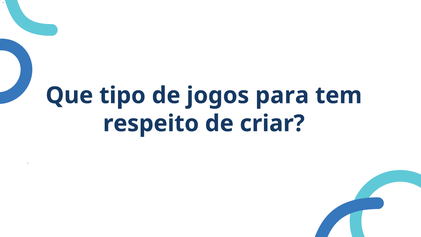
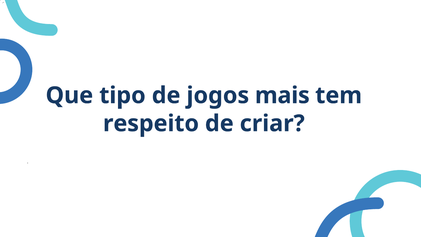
para: para -> mais
